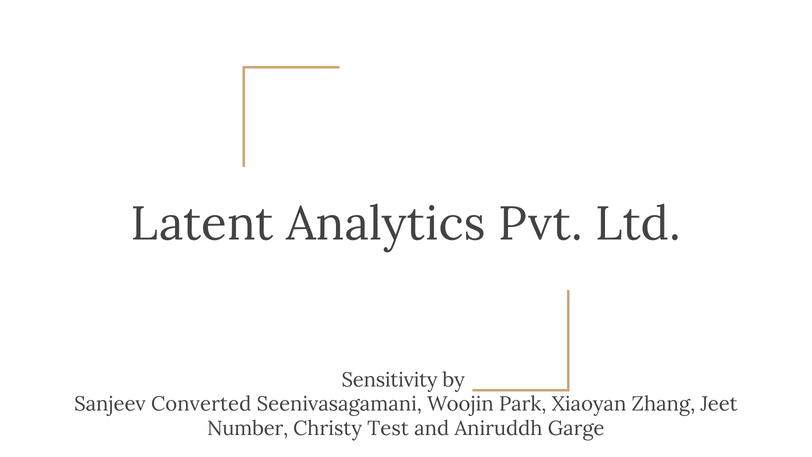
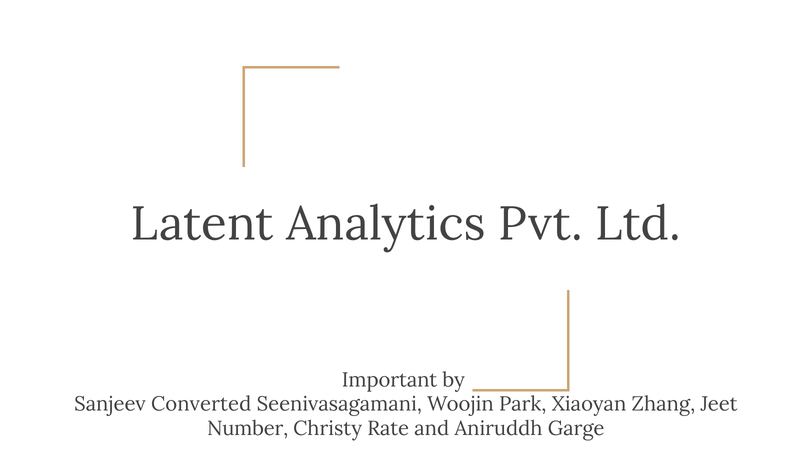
Sensitivity: Sensitivity -> Important
Test: Test -> Rate
